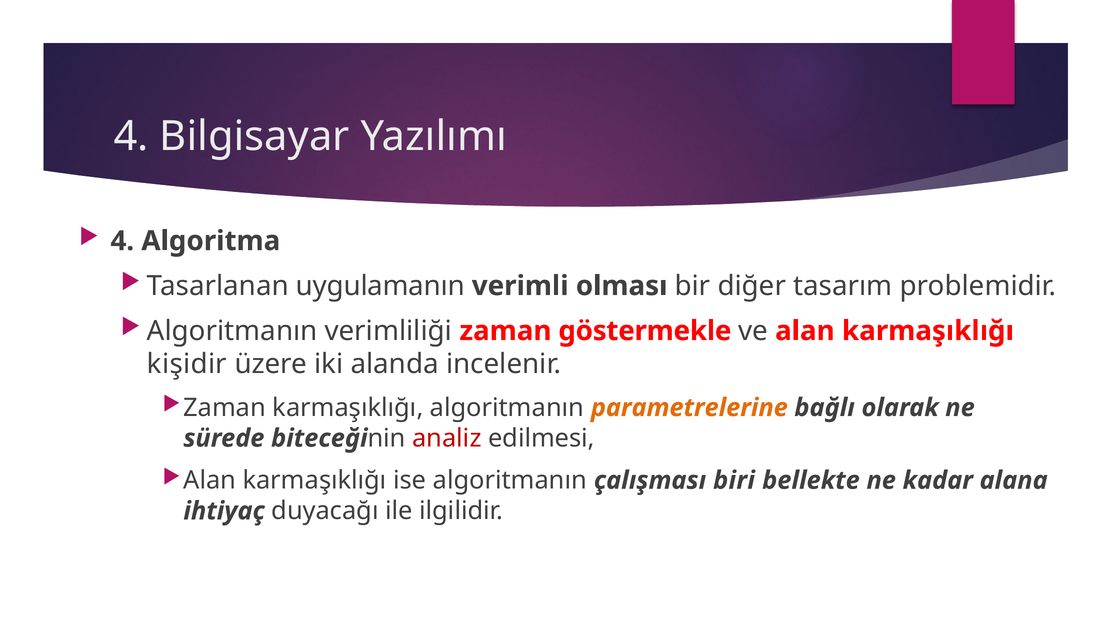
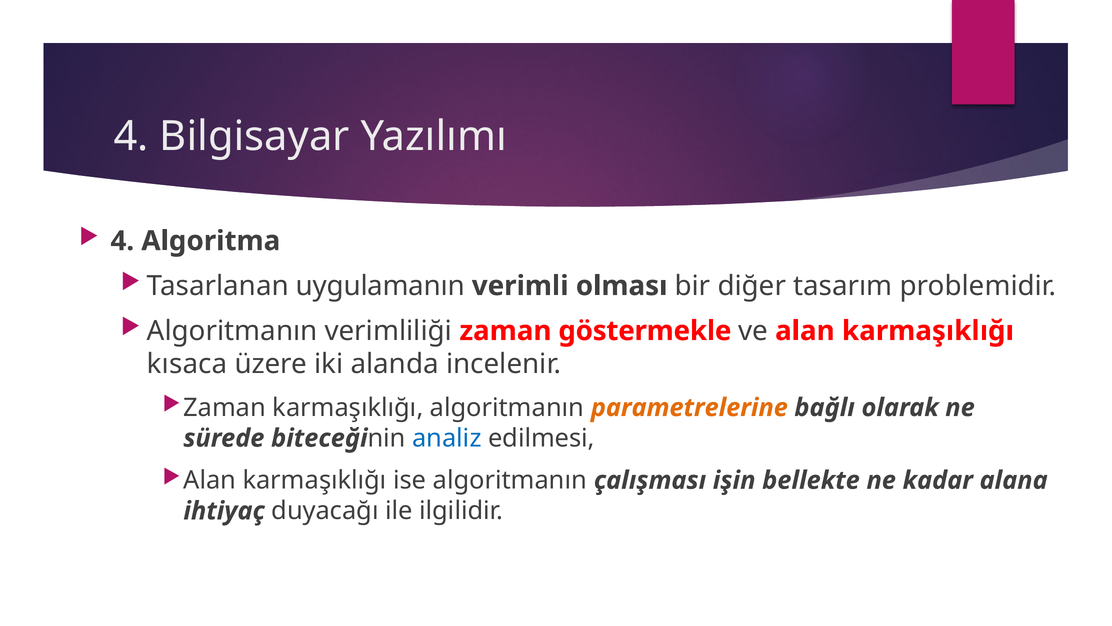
kişidir: kişidir -> kısaca
analiz colour: red -> blue
biri: biri -> işin
